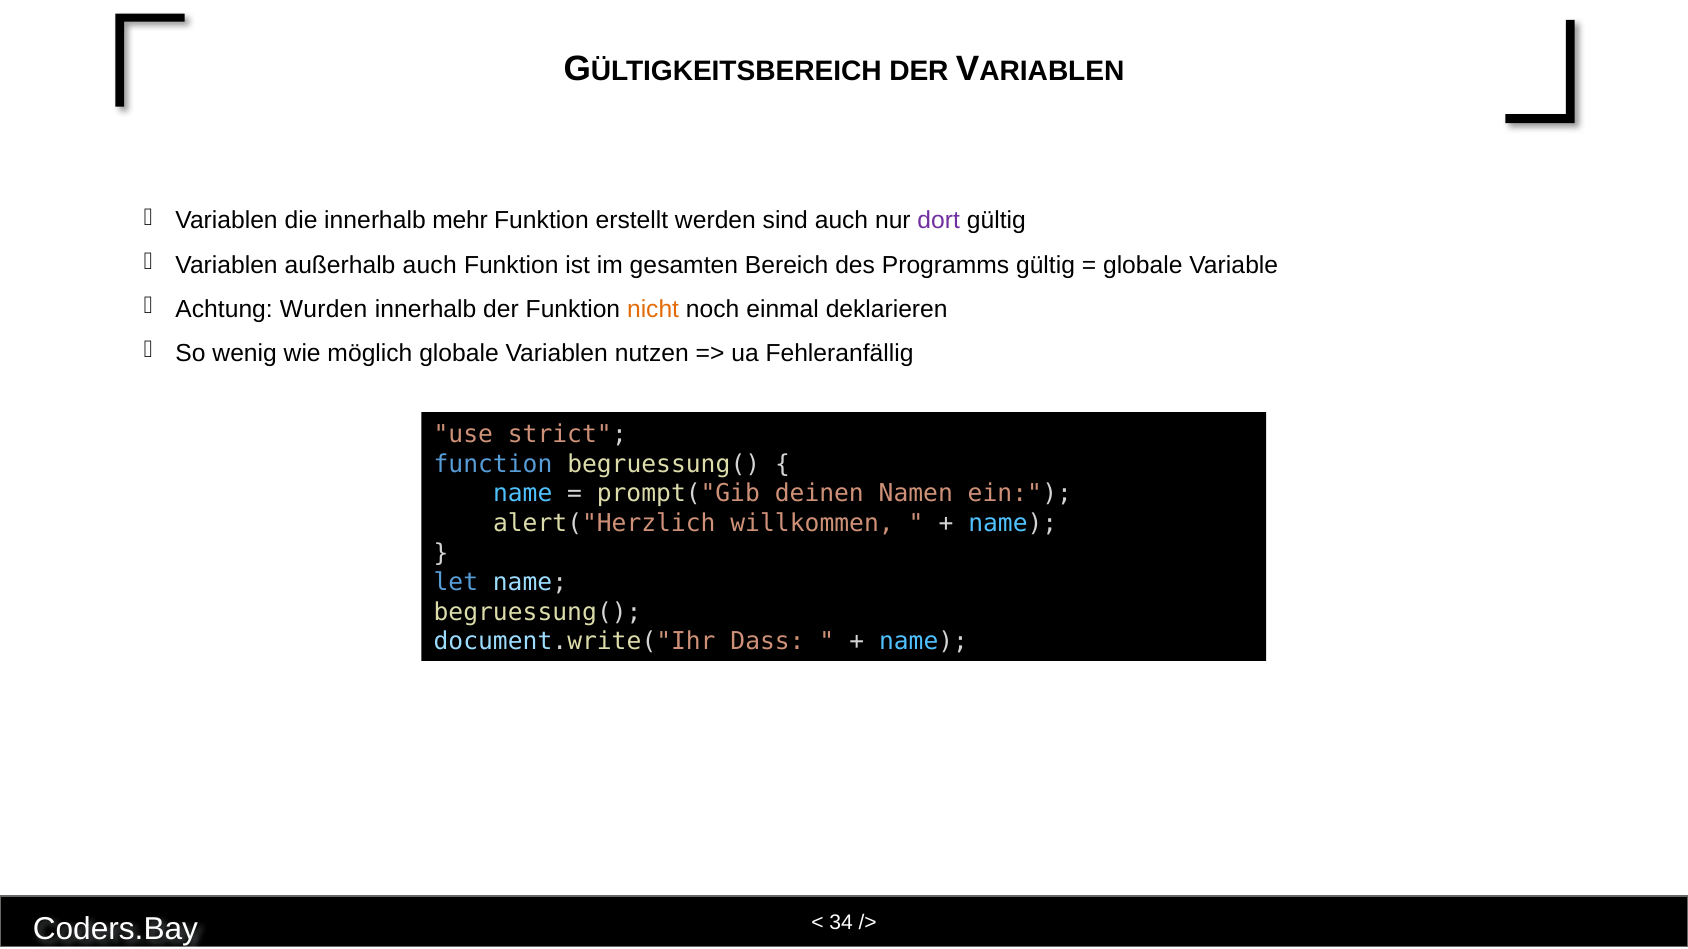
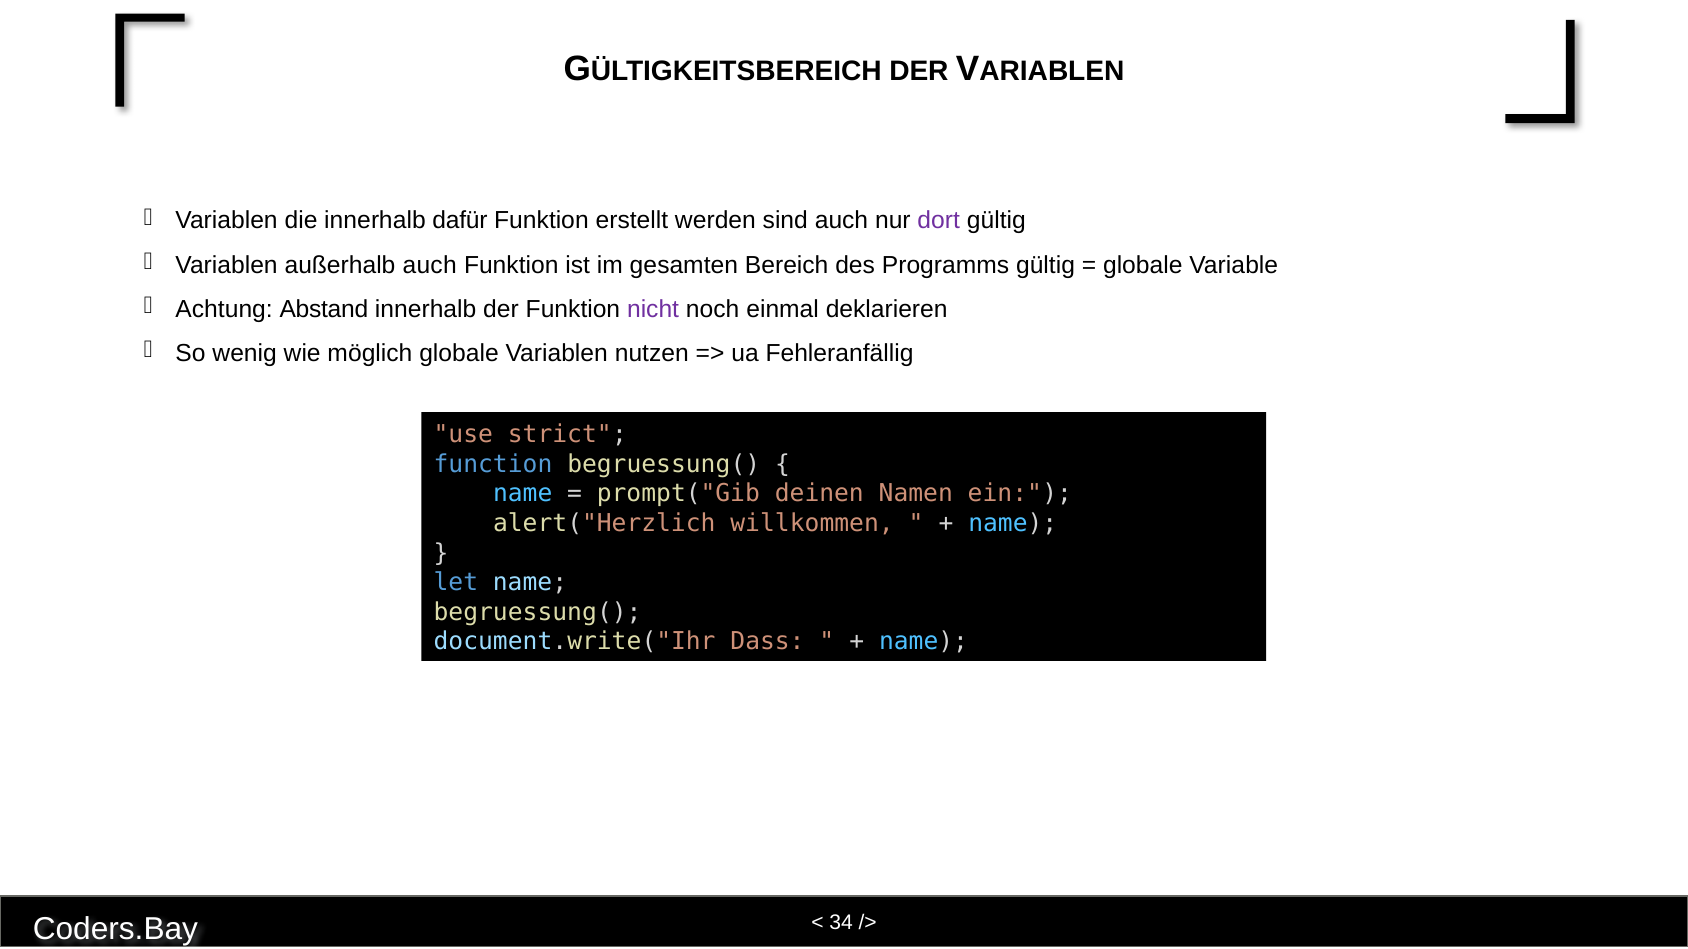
mehr: mehr -> dafür
Wurden: Wurden -> Abstand
nicht colour: orange -> purple
